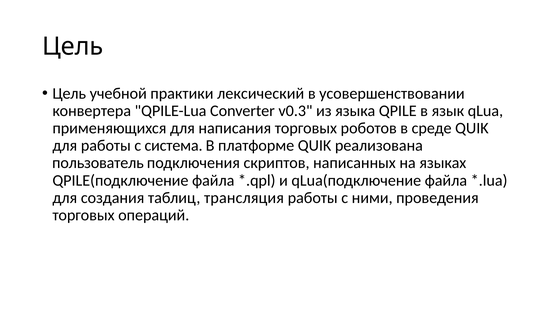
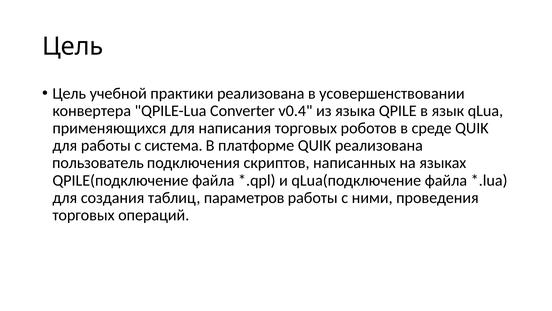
практики лексический: лексический -> реализована
v0.3: v0.3 -> v0.4
трансляция: трансляция -> параметров
